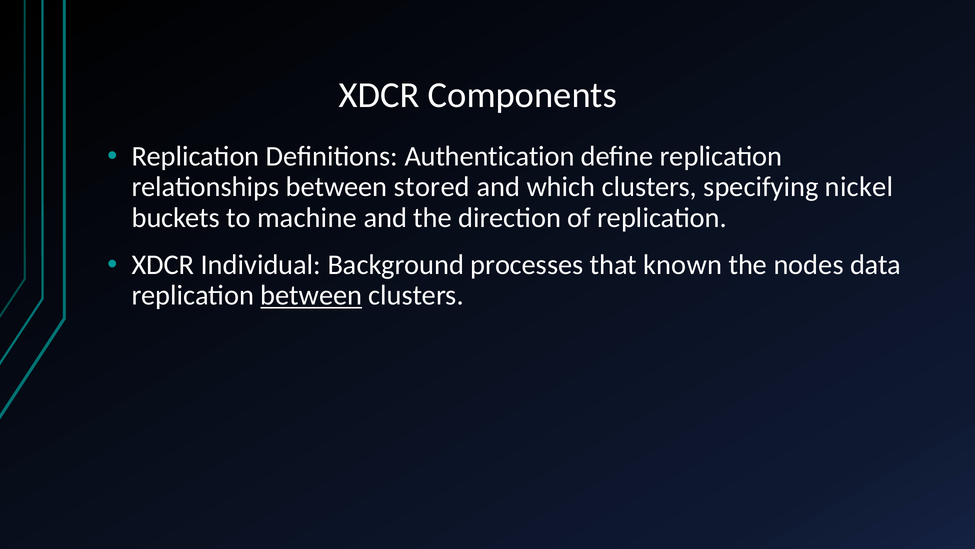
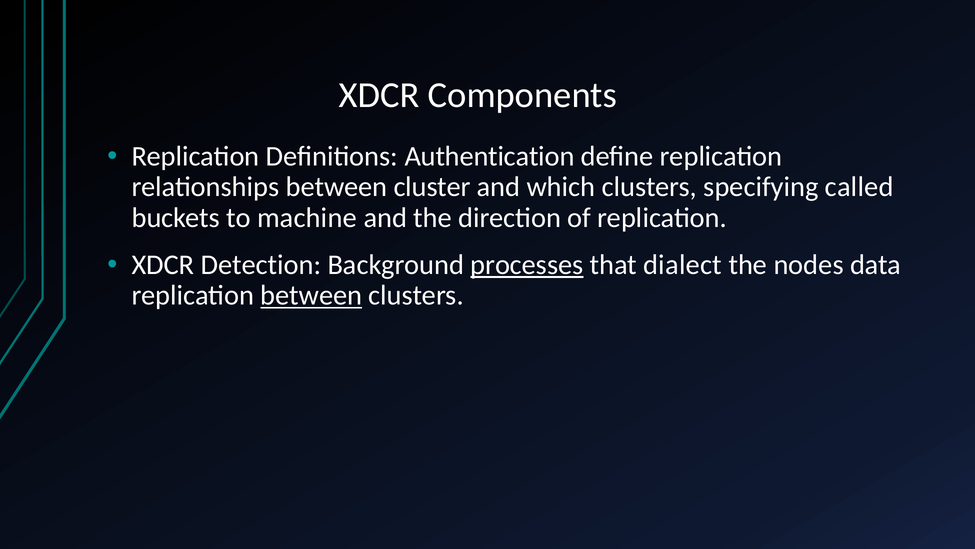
stored: stored -> cluster
nickel: nickel -> called
Individual: Individual -> Detection
processes underline: none -> present
known: known -> dialect
